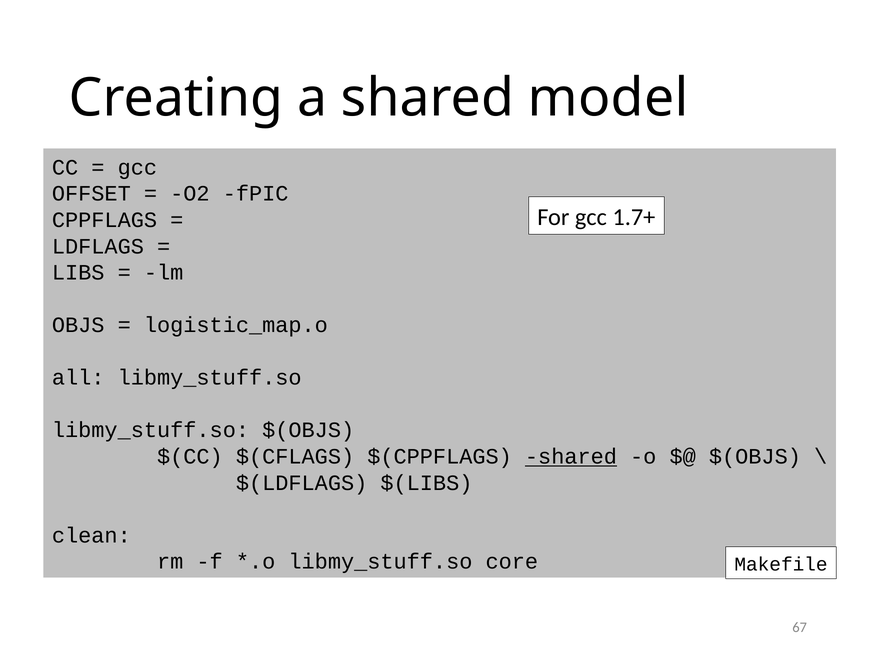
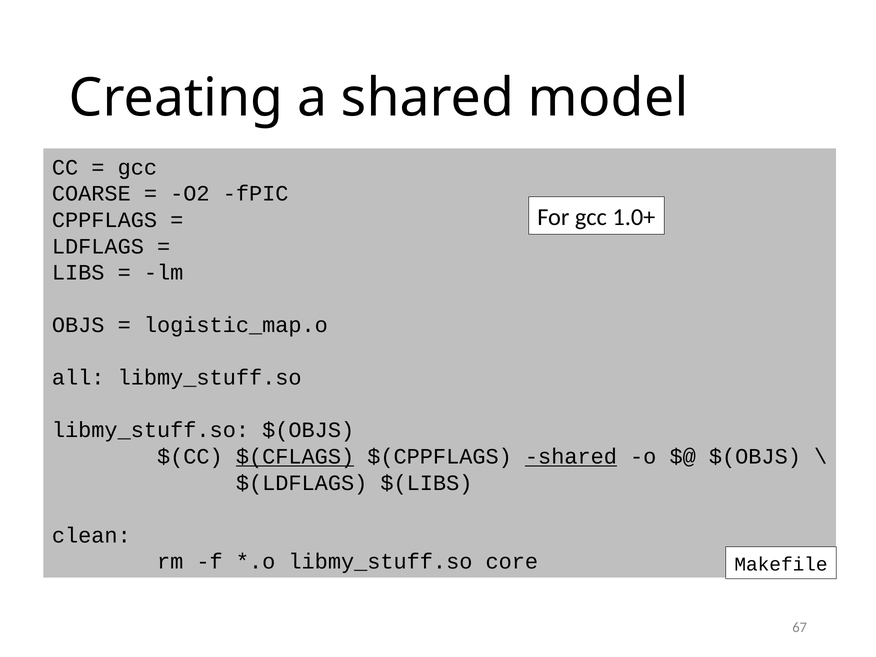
OFFSET: OFFSET -> COARSE
1.7+: 1.7+ -> 1.0+
$(CFLAGS underline: none -> present
